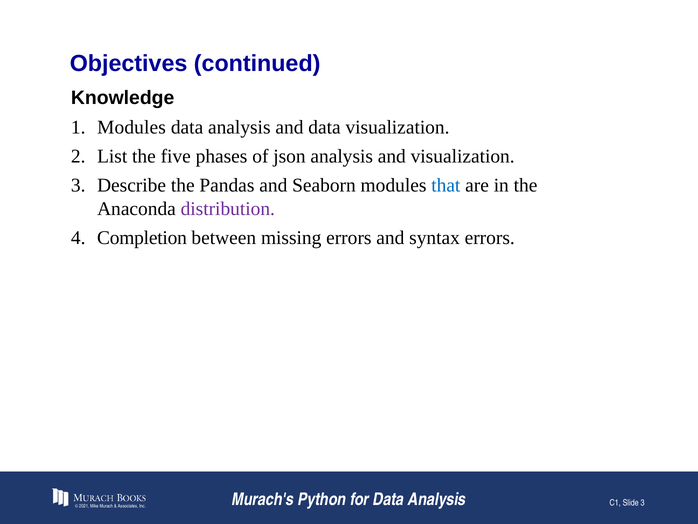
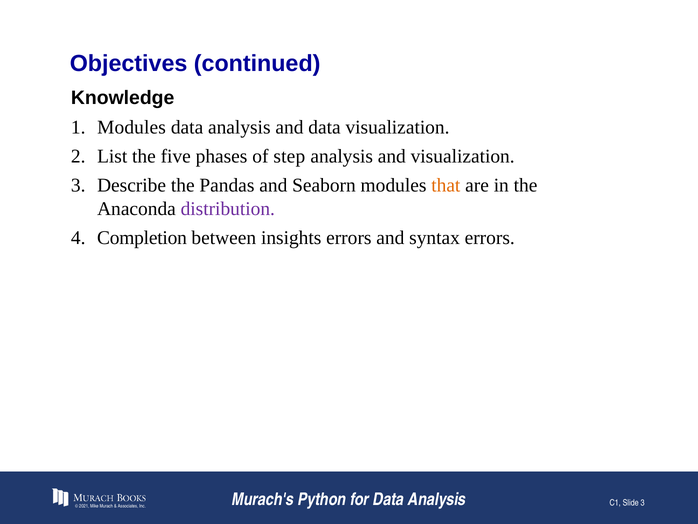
json: json -> step
that colour: blue -> orange
missing: missing -> insights
